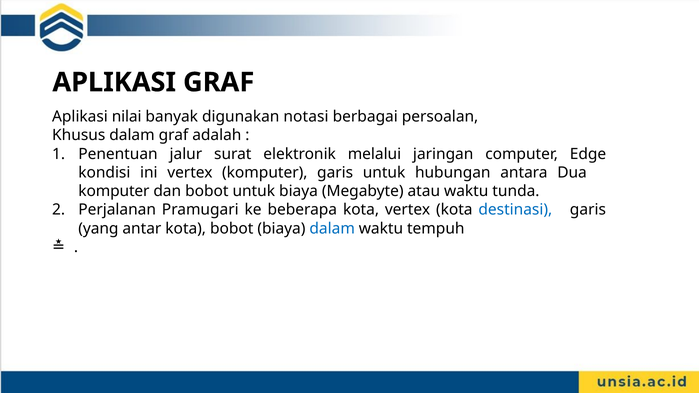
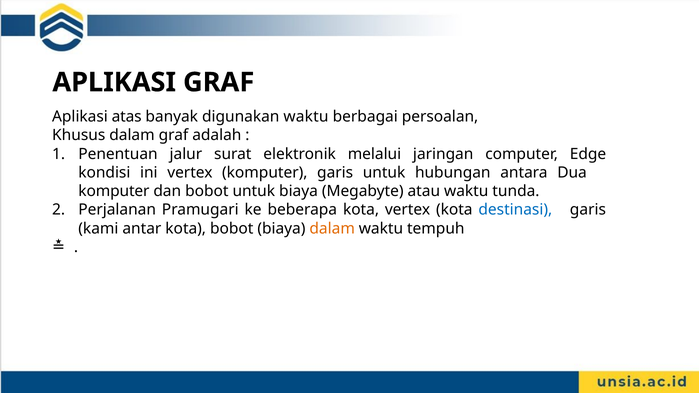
nilai: nilai -> atas
digunakan notasi: notasi -> waktu
yang: yang -> kami
dalam at (332, 229) colour: blue -> orange
